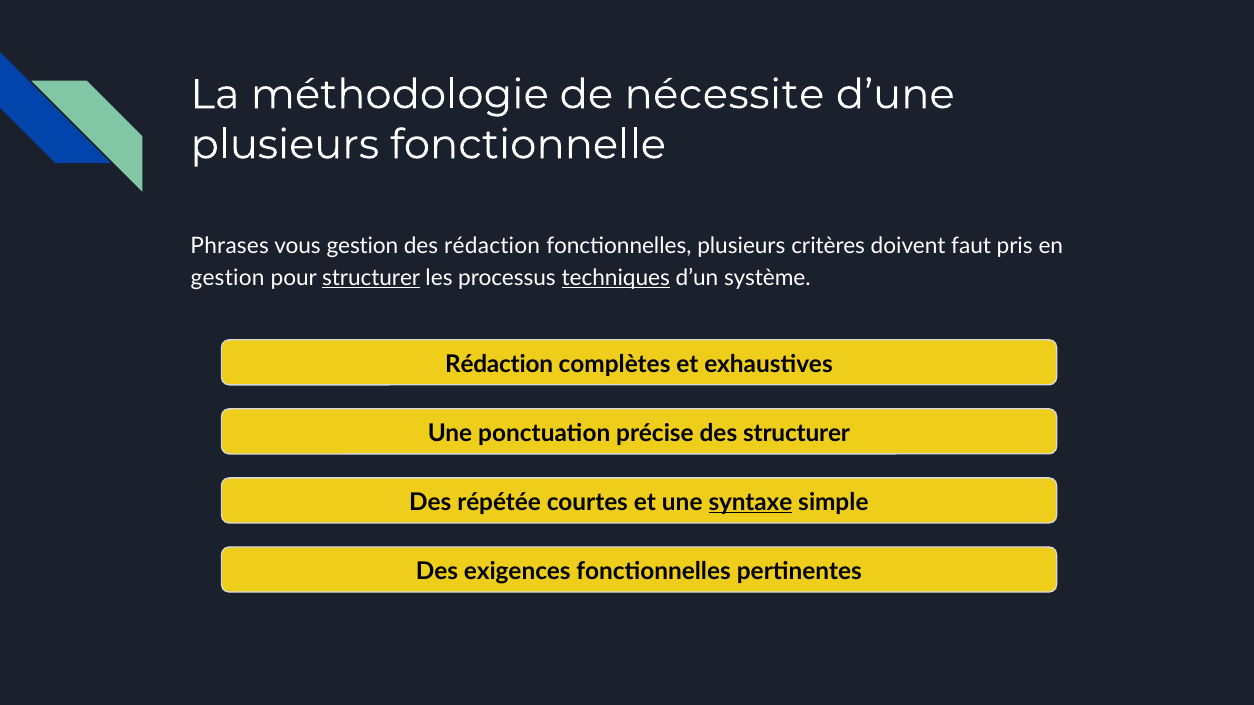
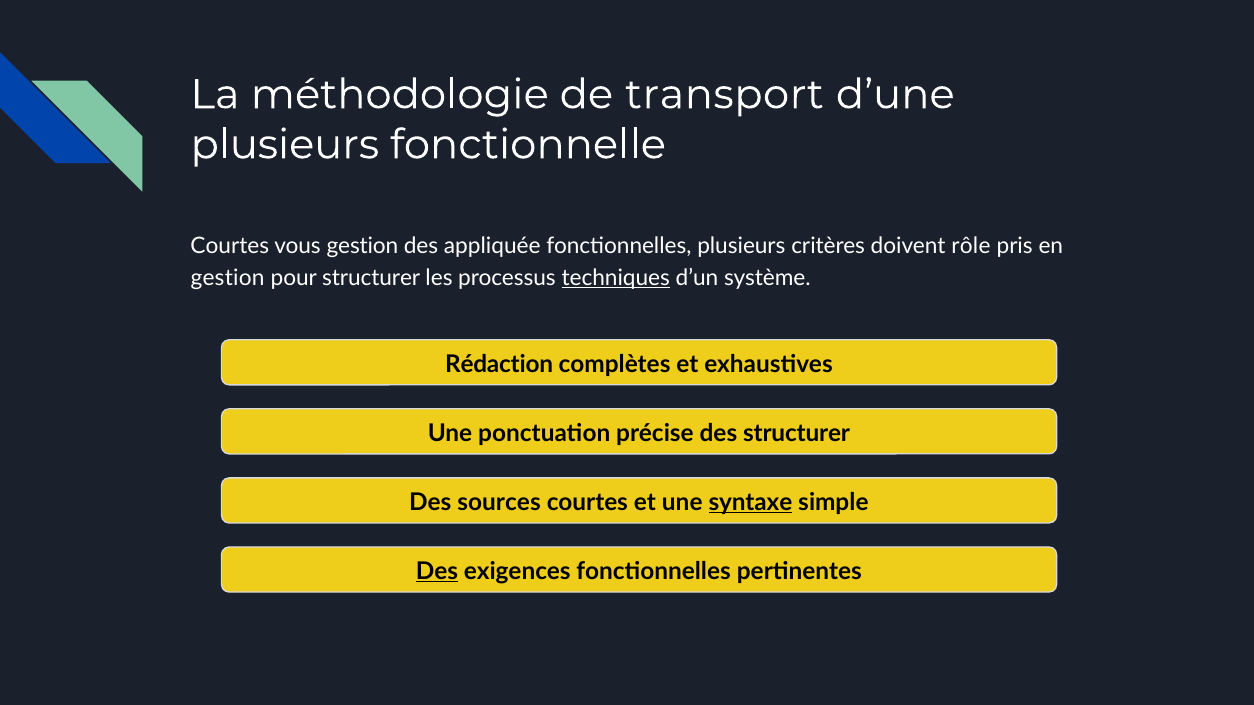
nécessite: nécessite -> transport
Phrases at (230, 247): Phrases -> Courtes
des rédaction: rédaction -> appliquée
faut: faut -> rôle
structurer at (371, 278) underline: present -> none
répétée: répétée -> sources
Des at (437, 572) underline: none -> present
